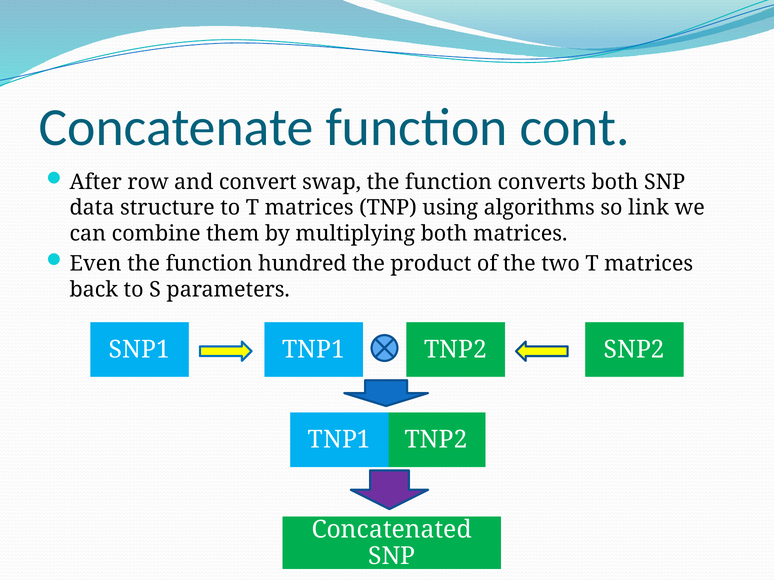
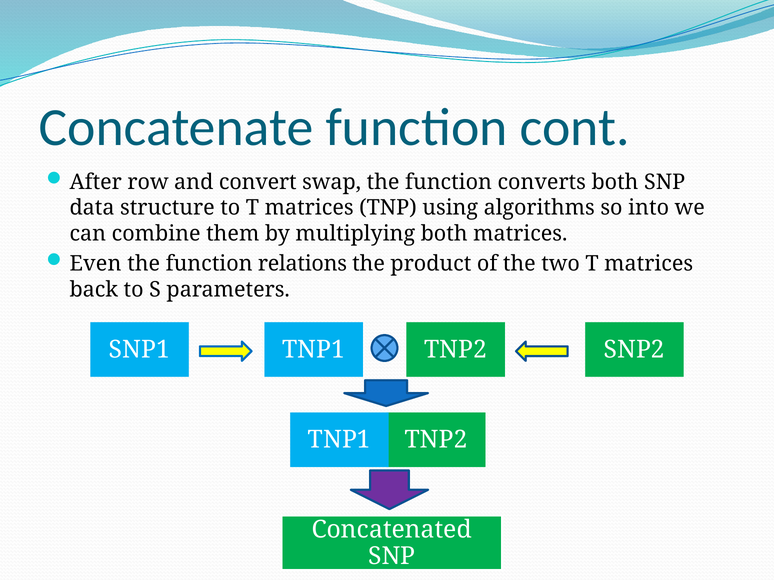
link: link -> into
hundred: hundred -> relations
